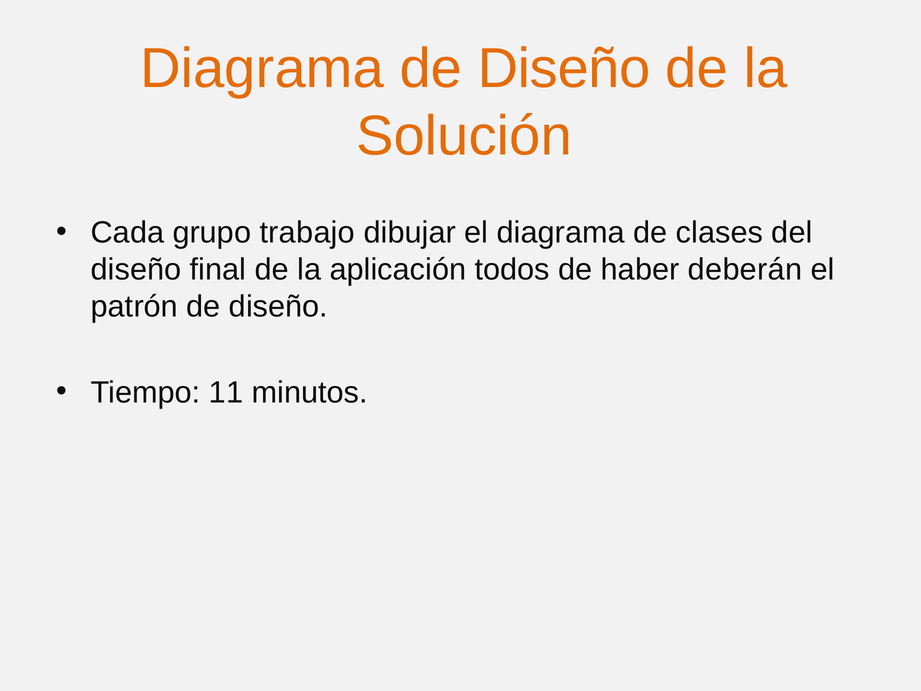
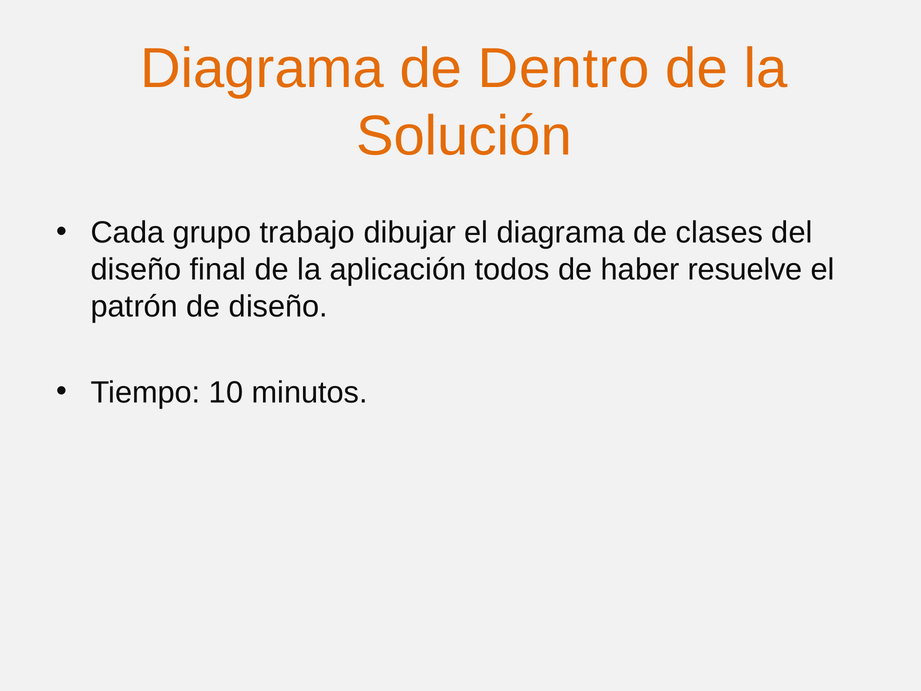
Diagrama de Diseño: Diseño -> Dentro
deberán: deberán -> resuelve
11: 11 -> 10
